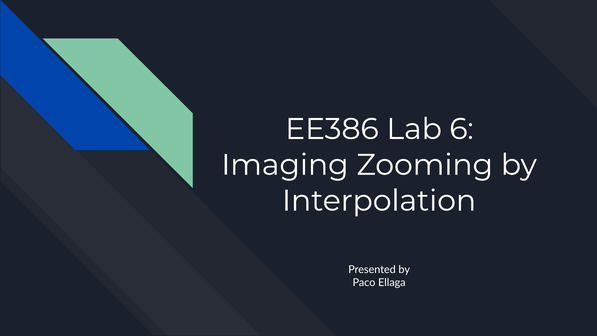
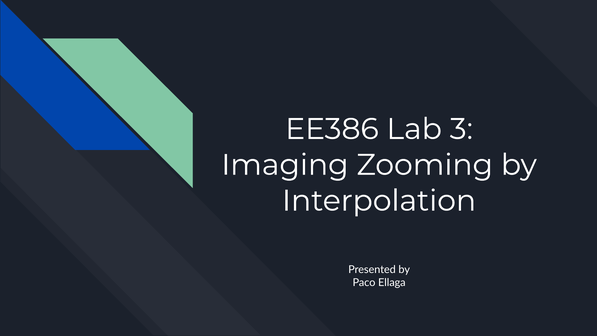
6: 6 -> 3
